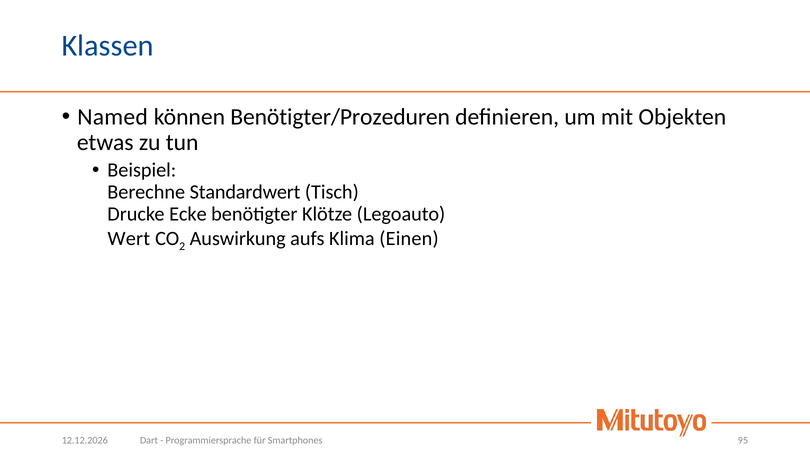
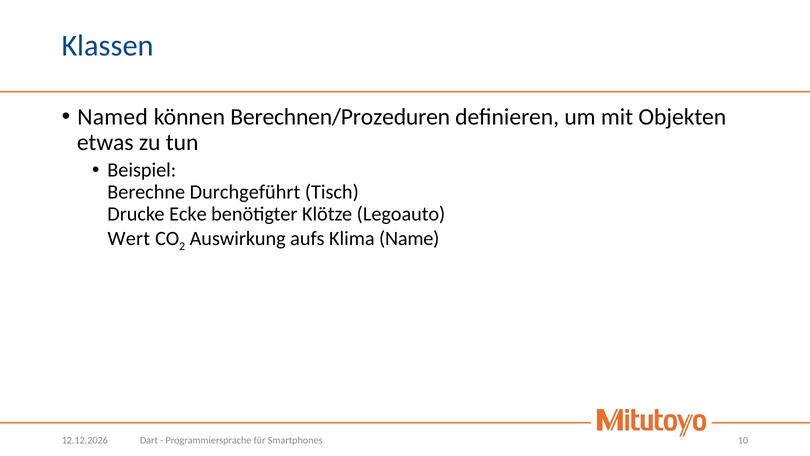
Benötigter/Prozeduren: Benötigter/Prozeduren -> Berechnen/Prozeduren
Standardwert: Standardwert -> Durchgeführt
Einen: Einen -> Name
95: 95 -> 10
